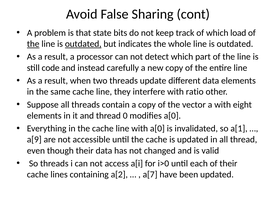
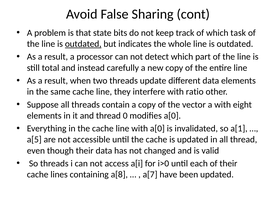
load: load -> task
the at (33, 44) underline: present -> none
code: code -> total
a[9: a[9 -> a[5
a[2: a[2 -> a[8
